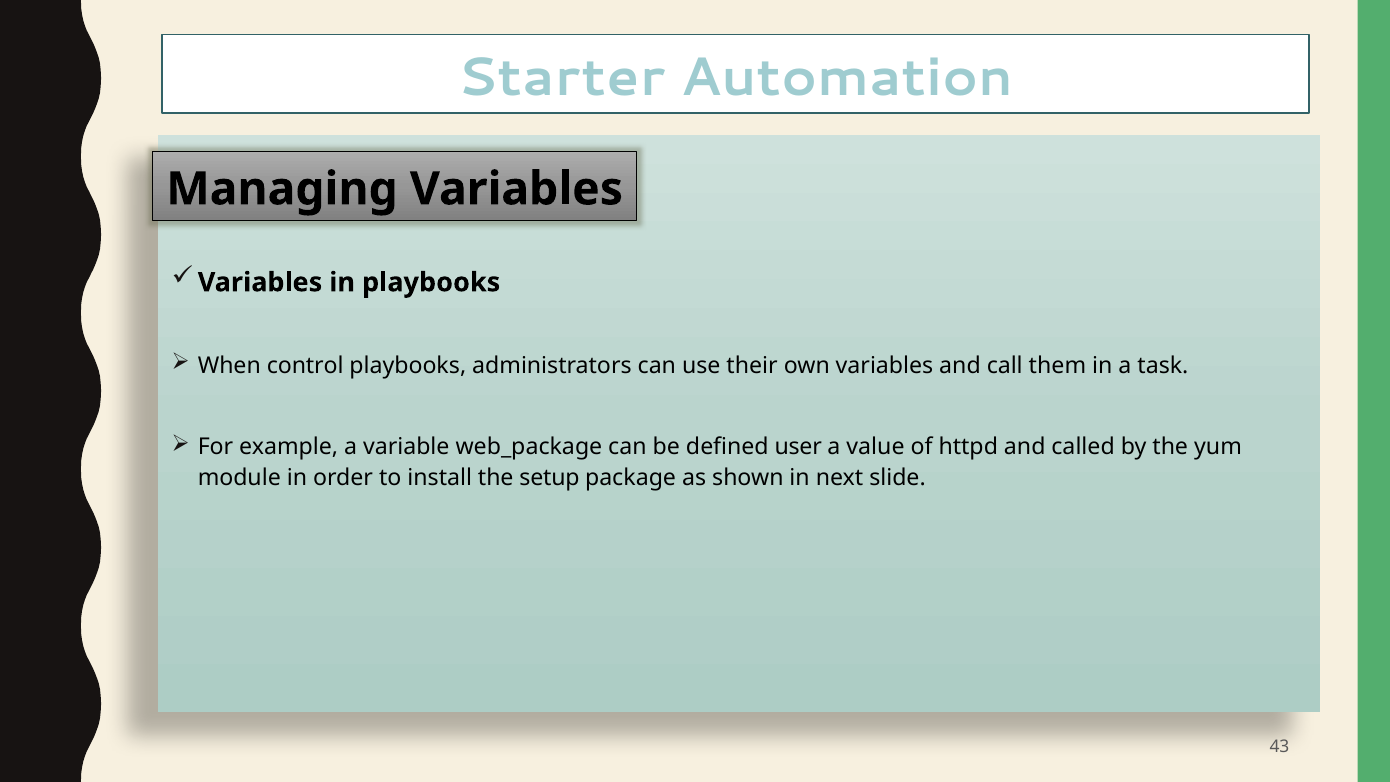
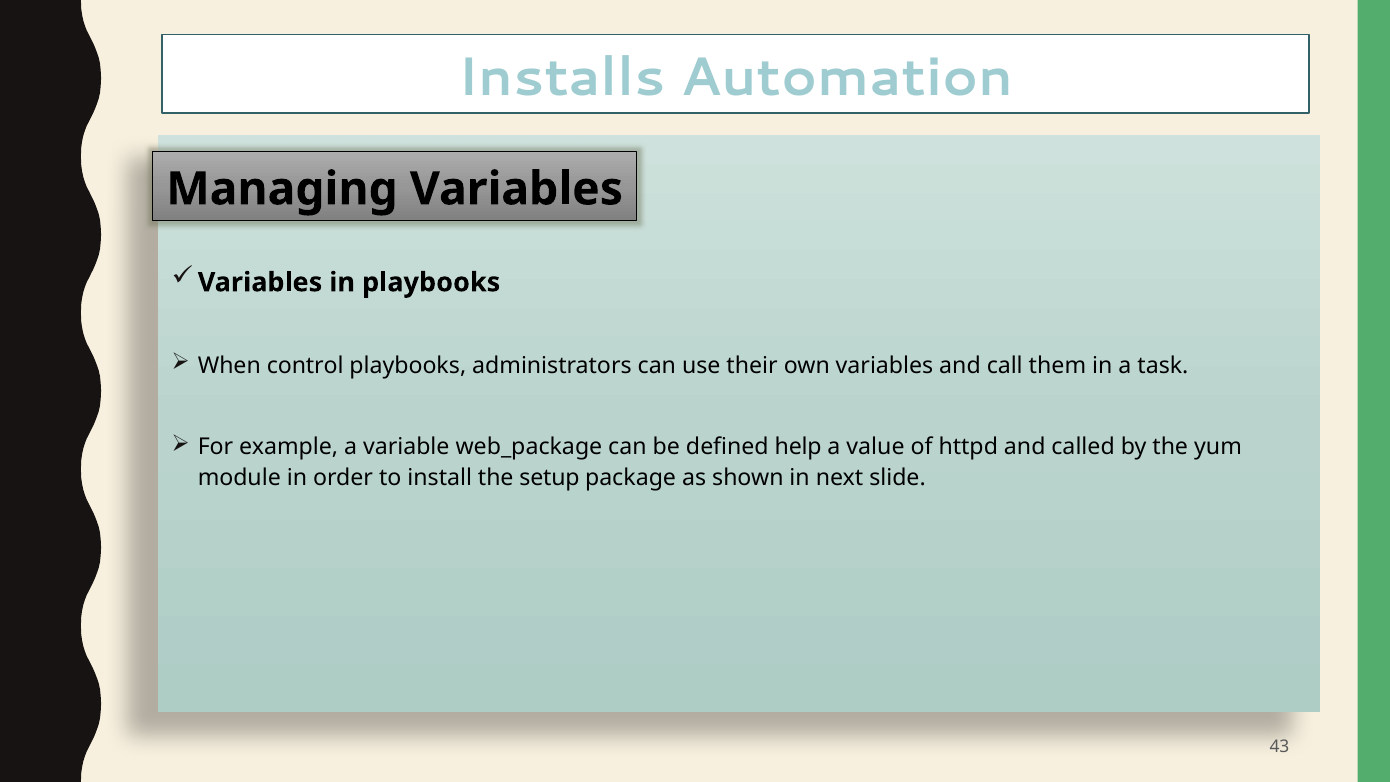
Starter: Starter -> Installs
user: user -> help
